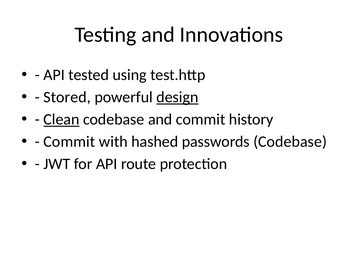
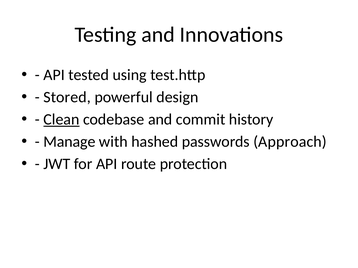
design underline: present -> none
Commit at (69, 142): Commit -> Manage
passwords Codebase: Codebase -> Approach
